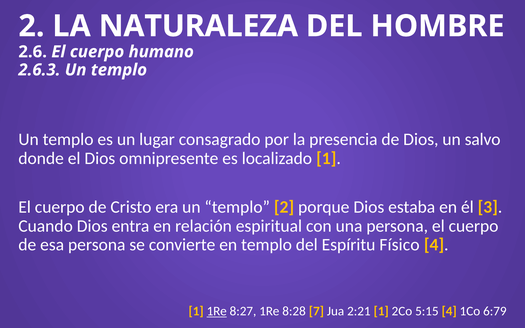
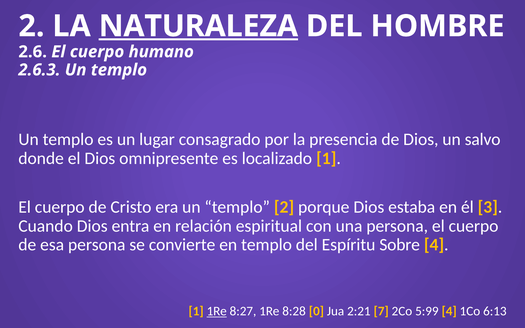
NATURALEZA underline: none -> present
Físico: Físico -> Sobre
7: 7 -> 0
2:21 1: 1 -> 7
5:15: 5:15 -> 5:99
6:79: 6:79 -> 6:13
